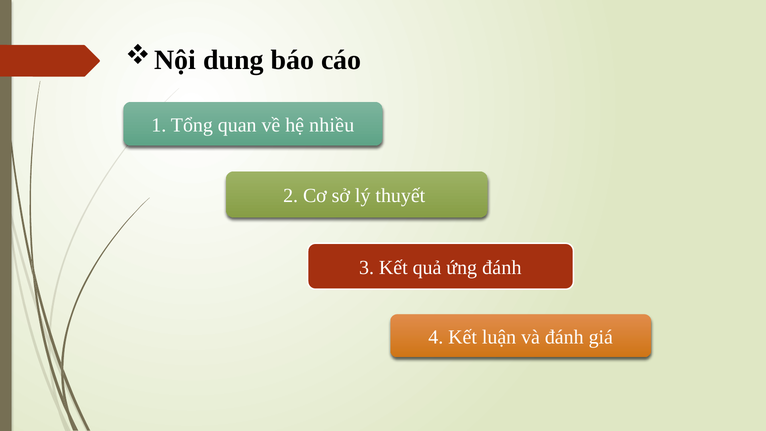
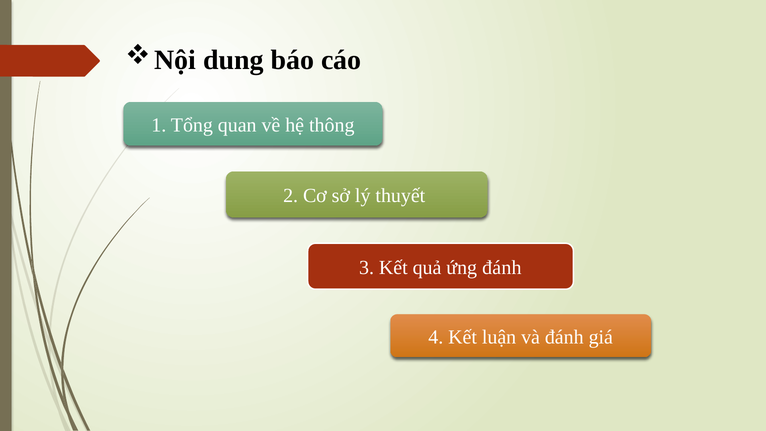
nhiều: nhiều -> thông
